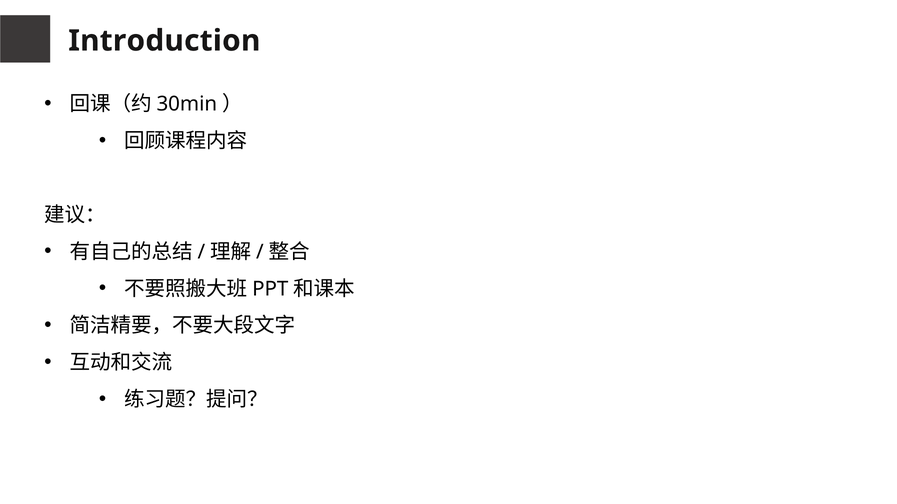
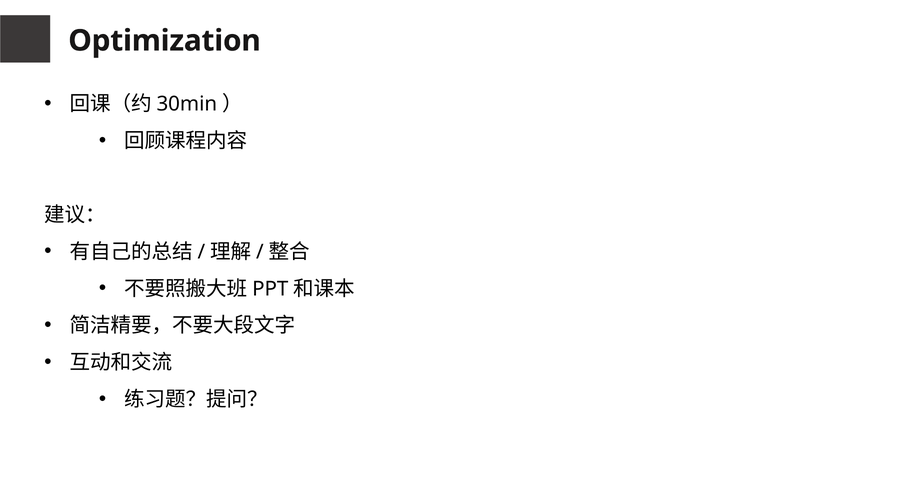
Introduction: Introduction -> Optimization
